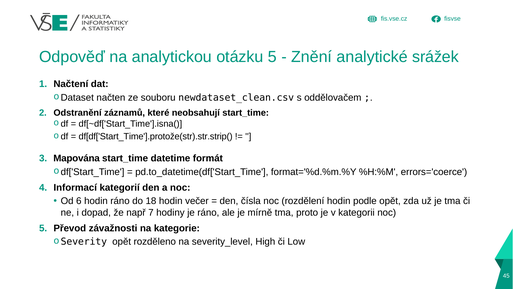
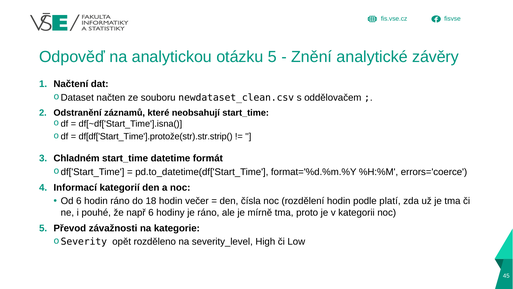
srážek: srážek -> závěry
Mapována: Mapována -> Chladném
podle opět: opět -> platí
dopad: dopad -> pouhé
např 7: 7 -> 6
